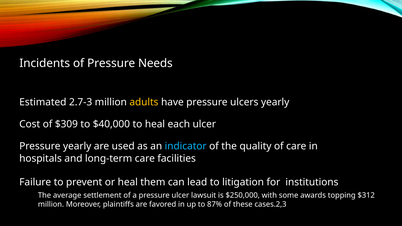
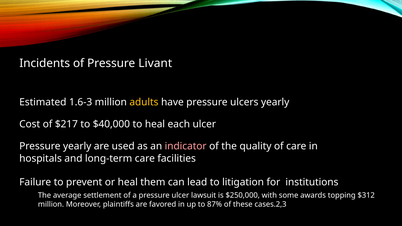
Needs: Needs -> Livant
2.7-3: 2.7-3 -> 1.6-3
$309: $309 -> $217
indicator colour: light blue -> pink
